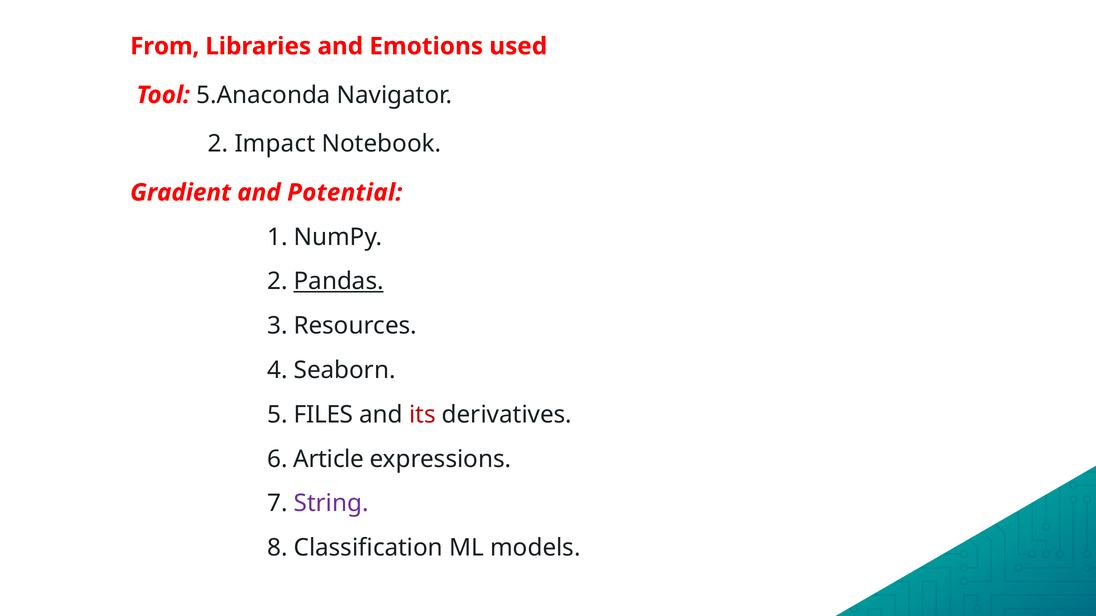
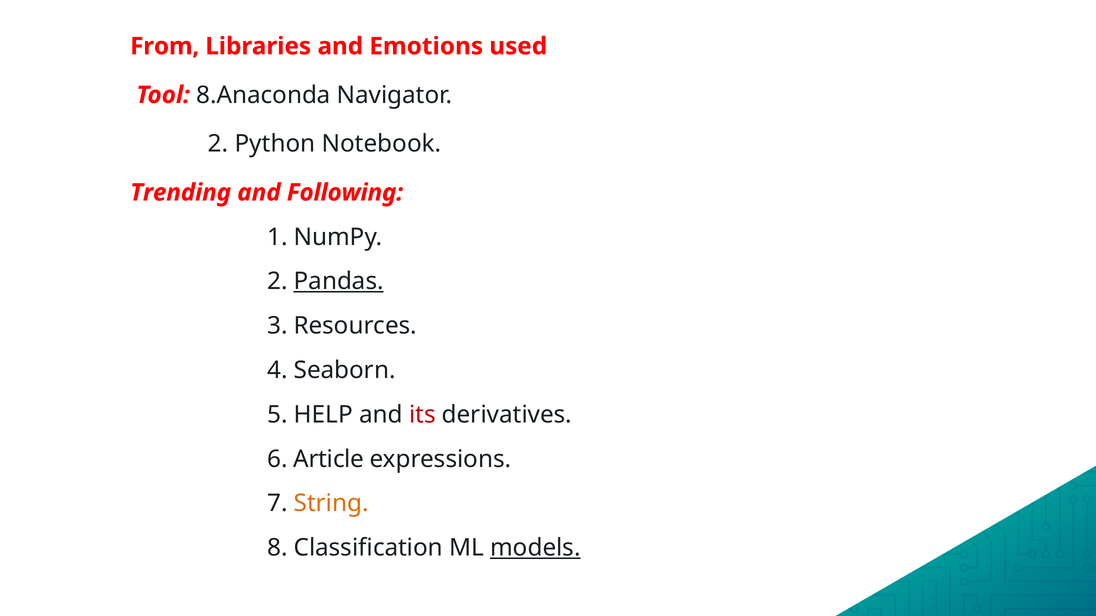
5.Anaconda: 5.Anaconda -> 8.Anaconda
Impact: Impact -> Python
Gradient: Gradient -> Trending
Potential: Potential -> Following
FILES: FILES -> HELP
String colour: purple -> orange
models underline: none -> present
